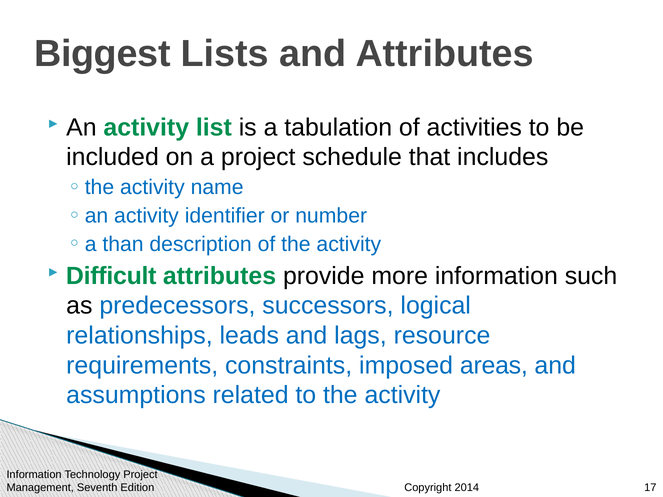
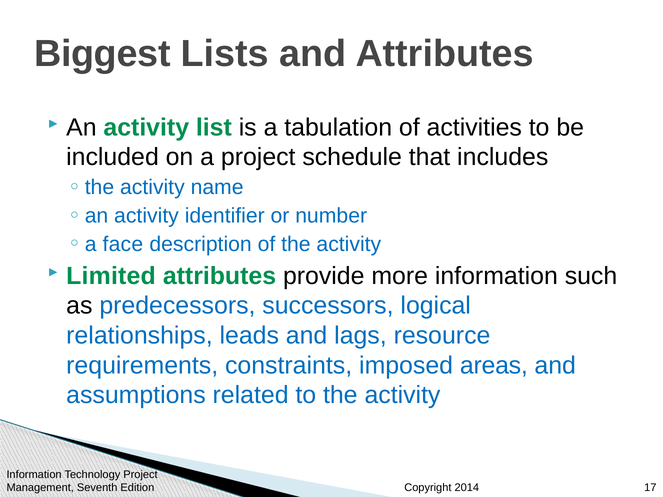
than: than -> face
Difficult: Difficult -> Limited
